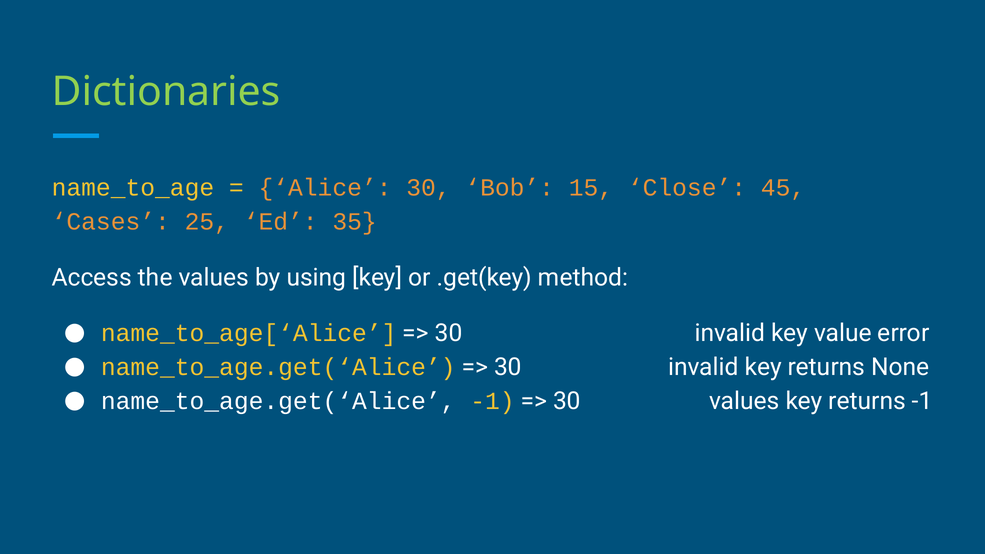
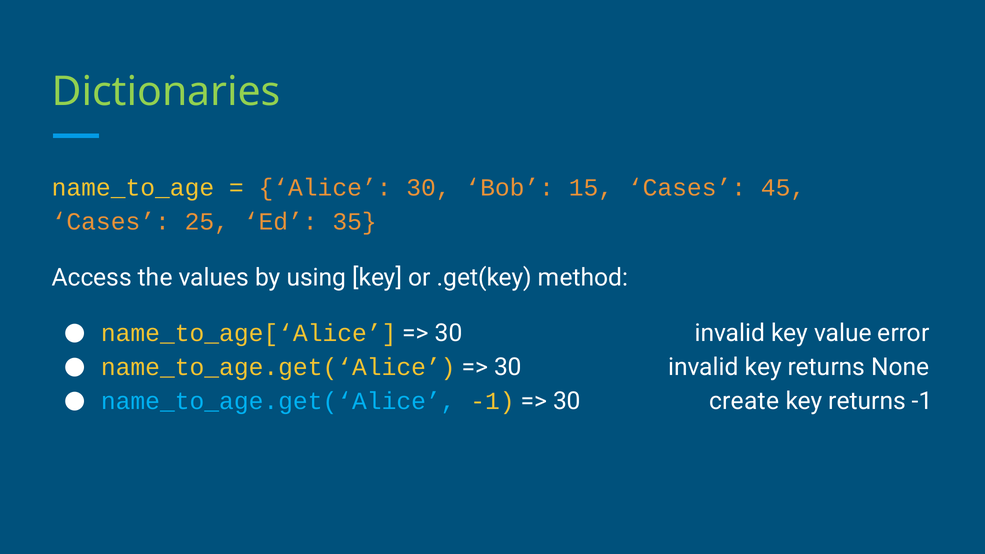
15 Close: Close -> Cases
name_to_age.get(‘Alice at (278, 401) colour: white -> light blue
30 values: values -> create
